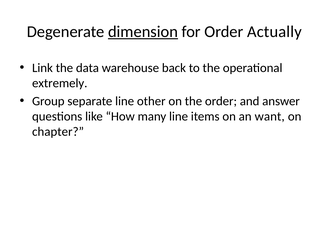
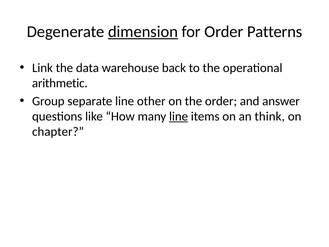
Actually: Actually -> Patterns
extremely: extremely -> arithmetic
line at (179, 116) underline: none -> present
want: want -> think
